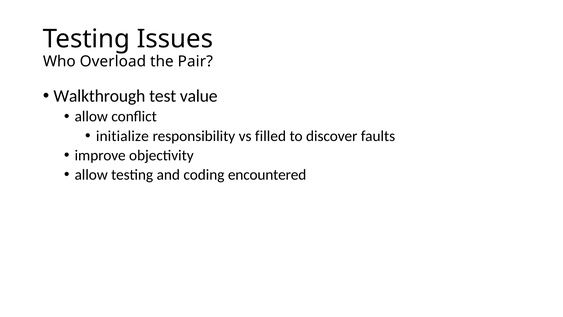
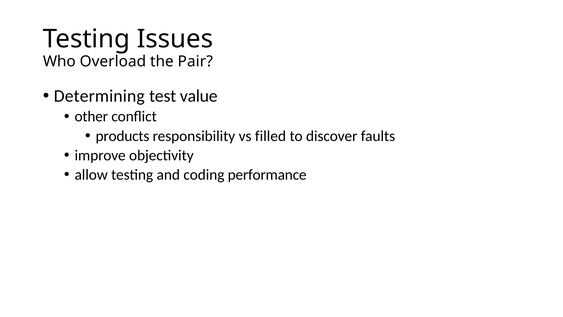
Walkthrough: Walkthrough -> Determining
allow at (91, 116): allow -> other
initialize: initialize -> products
encountered: encountered -> performance
